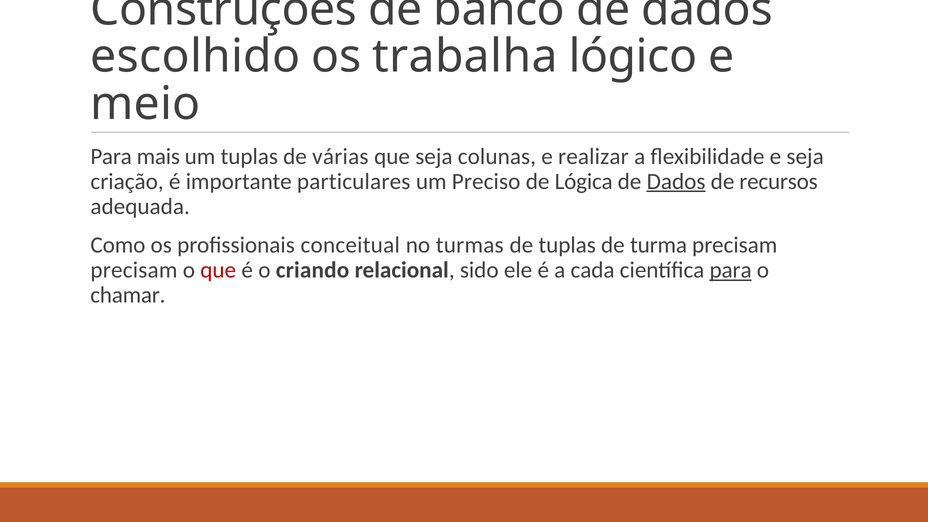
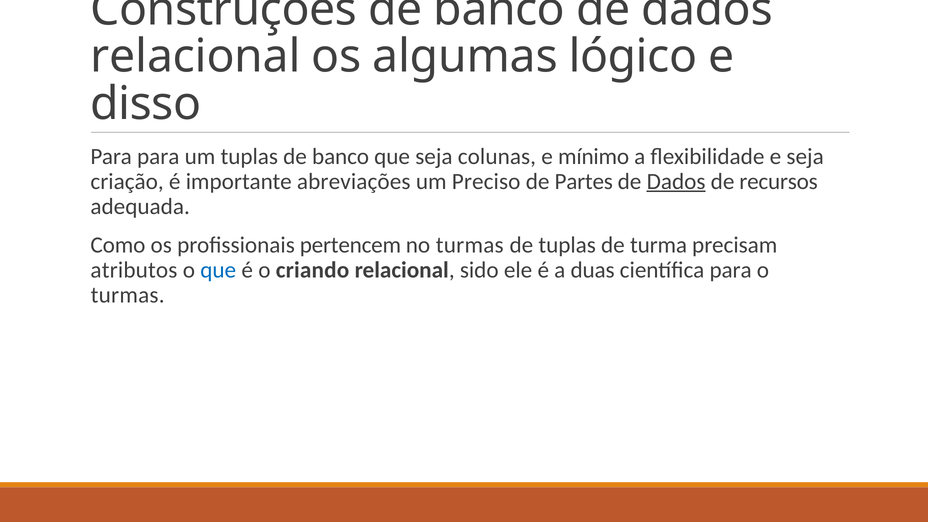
escolhido at (195, 57): escolhido -> relacional
trabalha: trabalha -> algumas
meio: meio -> disso
Para mais: mais -> para
várias at (340, 156): várias -> banco
realizar: realizar -> mínimo
particulares: particulares -> abreviações
Lógica: Lógica -> Partes
conceitual: conceitual -> pertencem
precisam at (134, 270): precisam -> atributos
que at (218, 270) colour: red -> blue
cada: cada -> duas
para at (731, 270) underline: present -> none
chamar at (128, 295): chamar -> turmas
